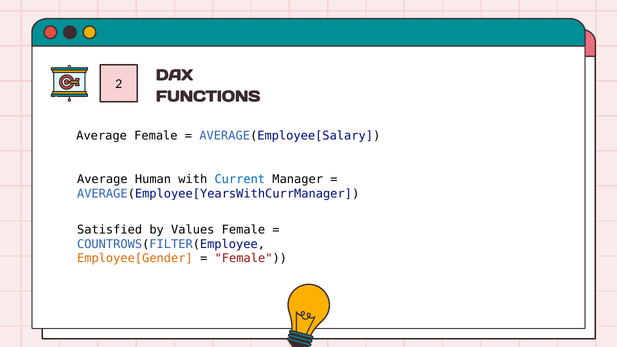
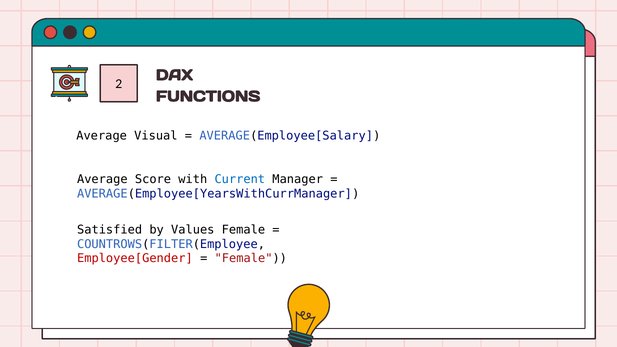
Average Female: Female -> Visual
Human: Human -> Score
Employee[Gender colour: orange -> red
